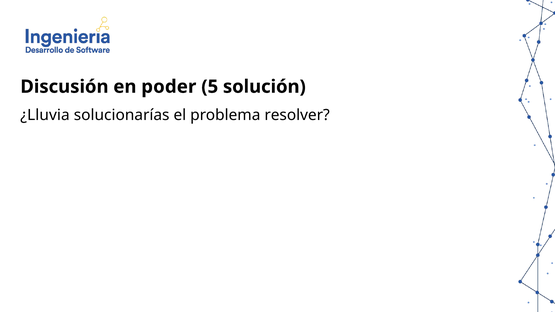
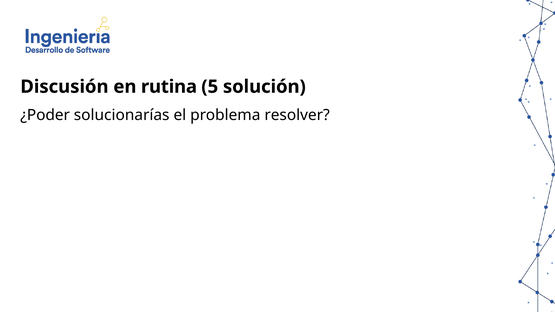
poder: poder -> rutina
¿Lluvia: ¿Lluvia -> ¿Poder
